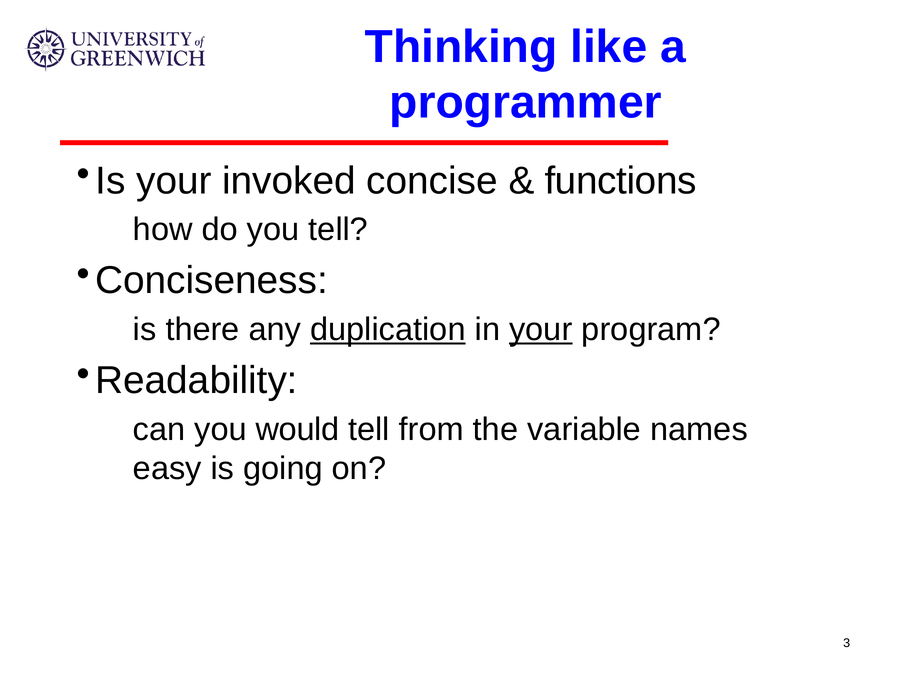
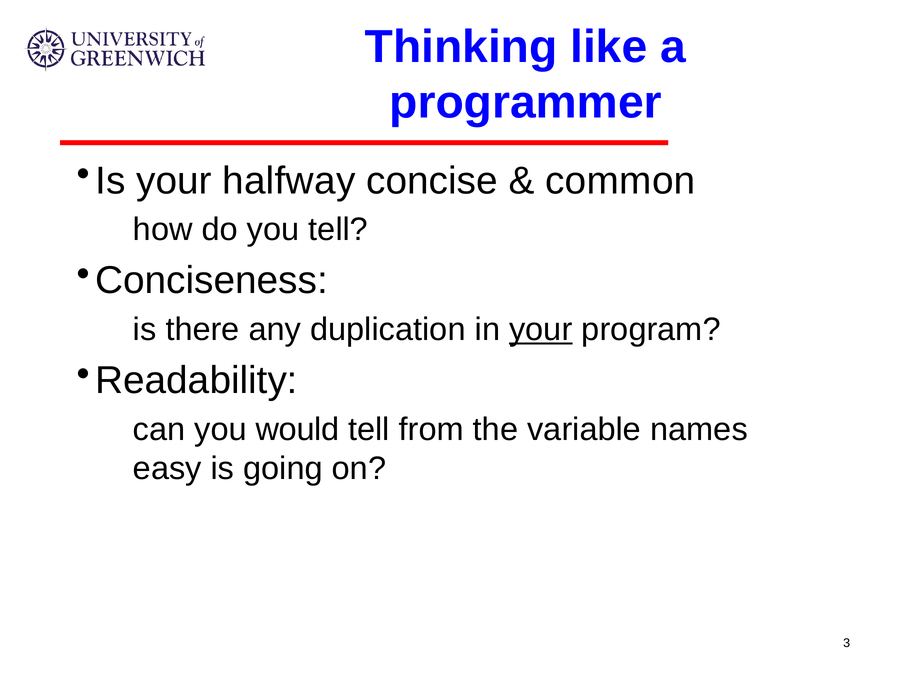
invoked: invoked -> halfway
functions: functions -> common
duplication underline: present -> none
